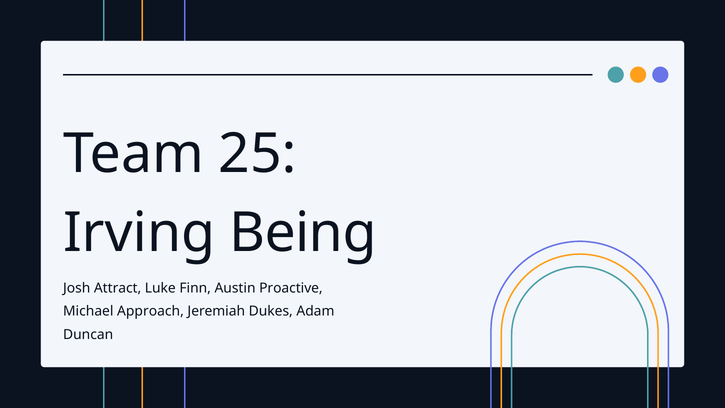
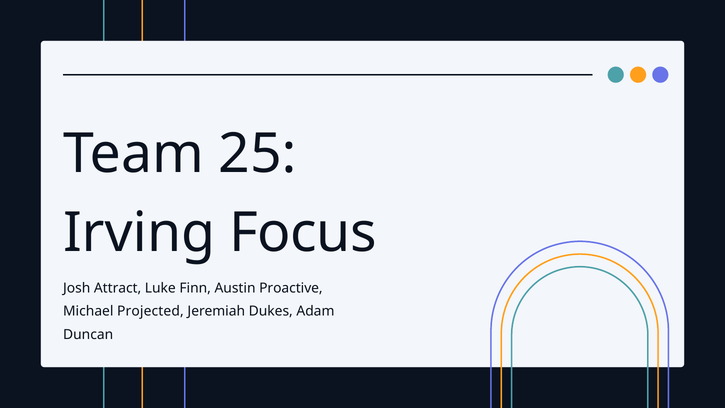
Being: Being -> Focus
Approach: Approach -> Projected
